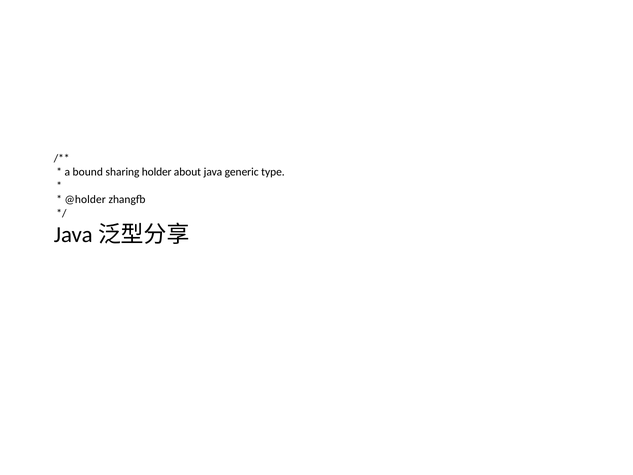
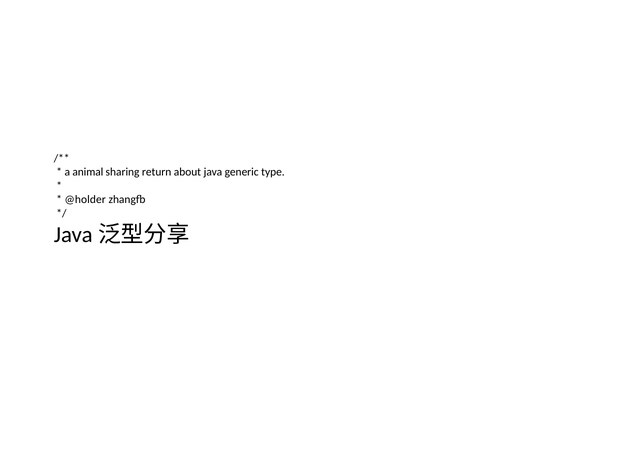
bound: bound -> animal
holder: holder -> return
